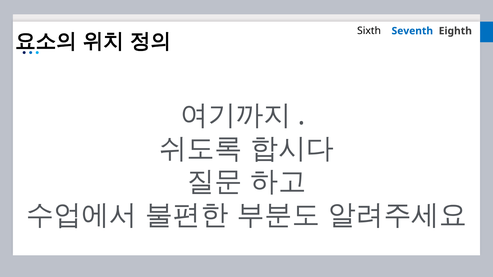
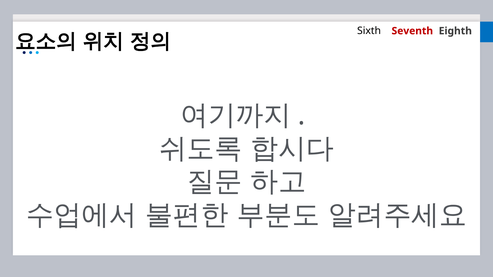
Seventh colour: blue -> red
